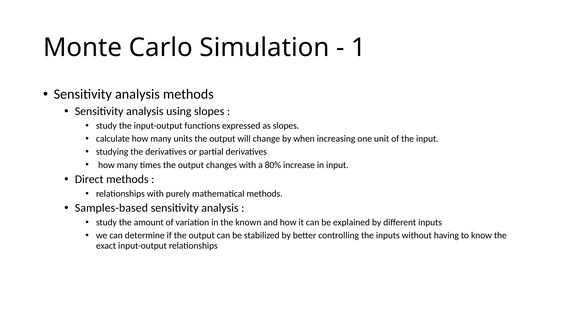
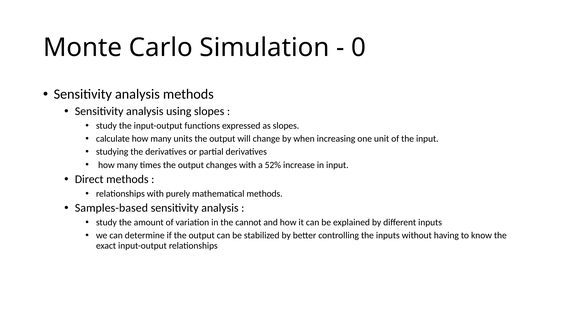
1: 1 -> 0
80%: 80% -> 52%
known: known -> cannot
